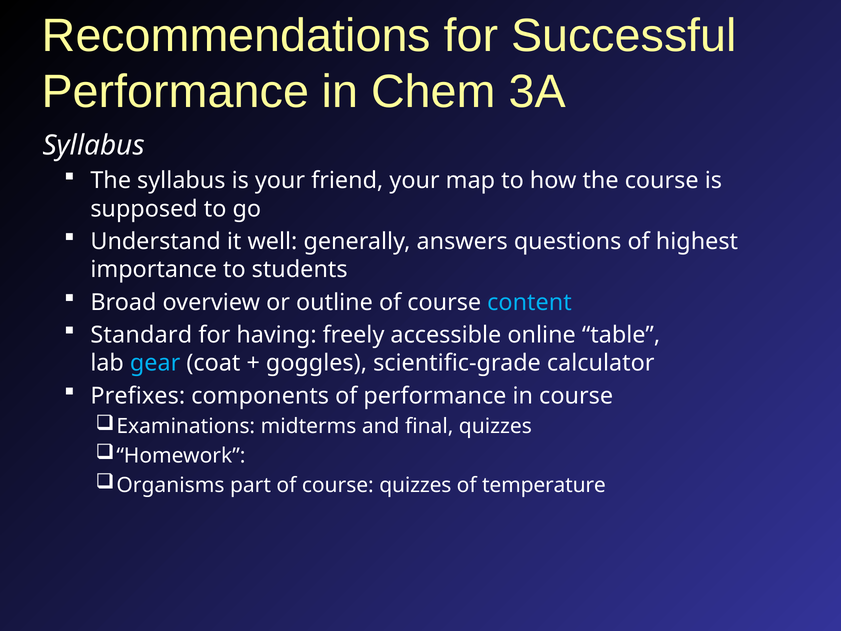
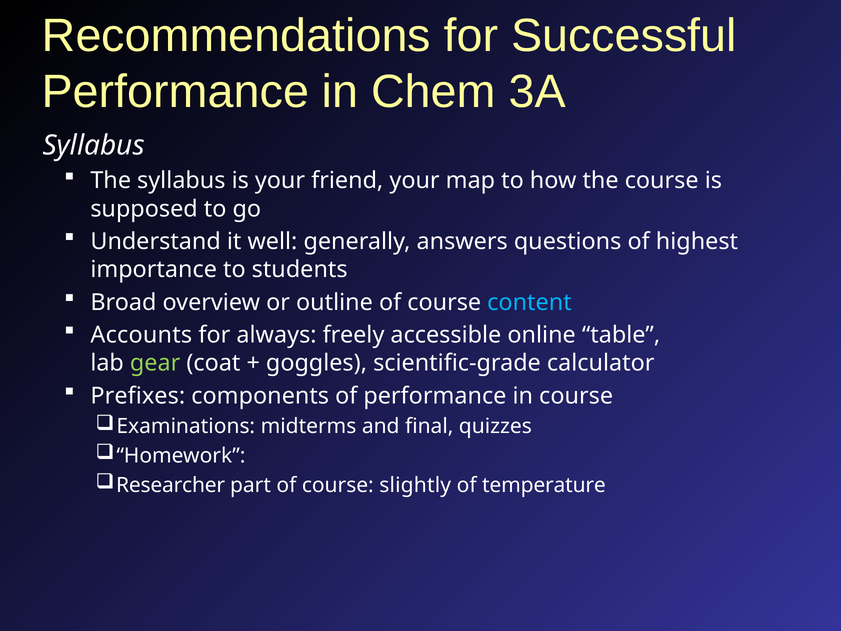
Standard: Standard -> Accounts
having: having -> always
gear colour: light blue -> light green
Organisms: Organisms -> Researcher
course quizzes: quizzes -> slightly
